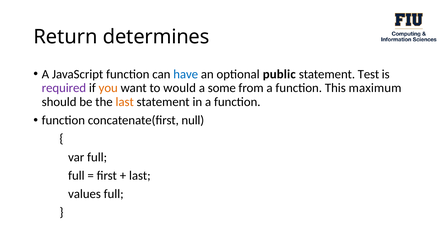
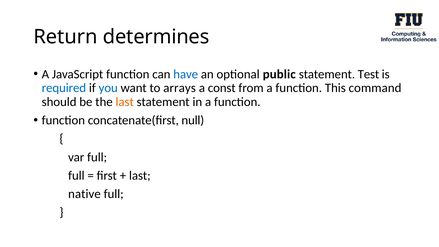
required colour: purple -> blue
you colour: orange -> blue
would: would -> arrays
some: some -> const
maximum: maximum -> command
values: values -> native
